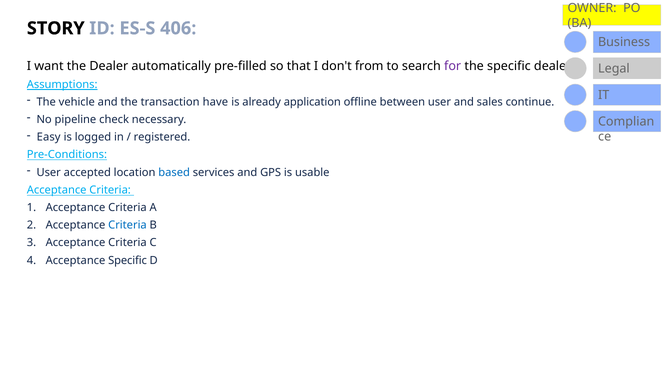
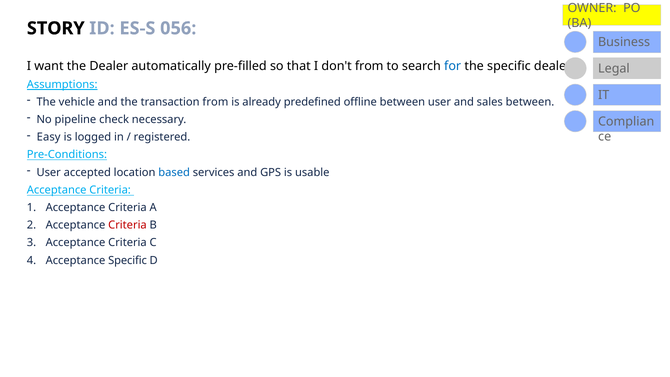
406: 406 -> 056
for colour: purple -> blue
transaction have: have -> from
application: application -> predefined
sales continue: continue -> between
Criteria at (127, 225) colour: blue -> red
